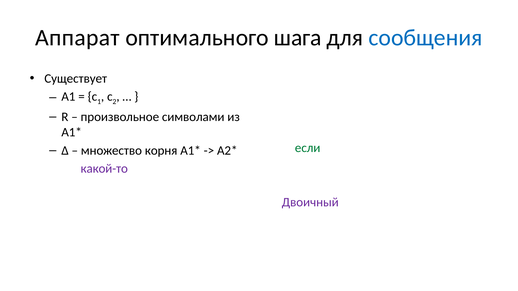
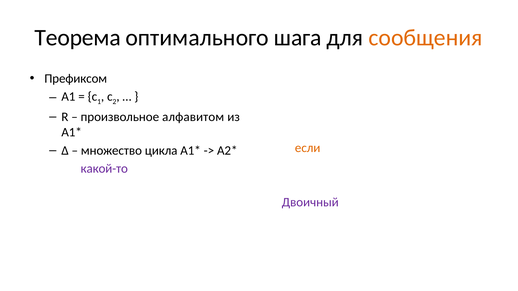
Аппарат: Аппарат -> Теорема
сообщения at (425, 38) colour: blue -> orange
Существует: Существует -> Префиксом
символами: символами -> алфавитом
если colour: green -> orange
корня: корня -> цикла
